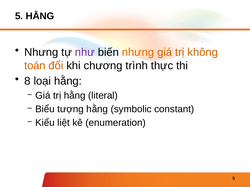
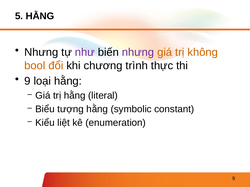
nhưng at (138, 52) colour: orange -> purple
toán: toán -> bool
8 at (27, 81): 8 -> 9
